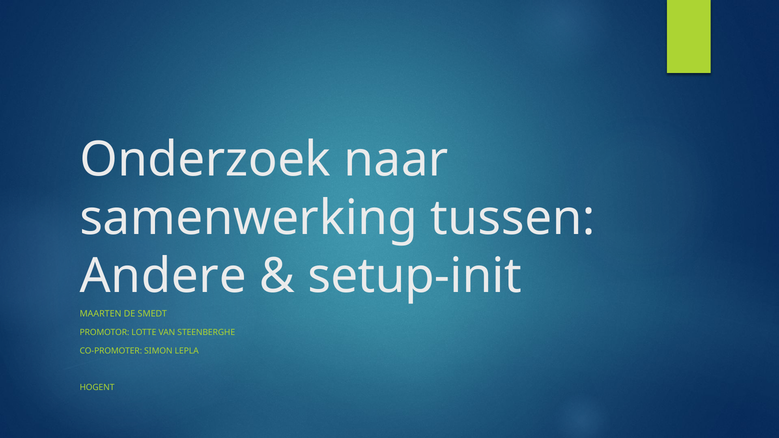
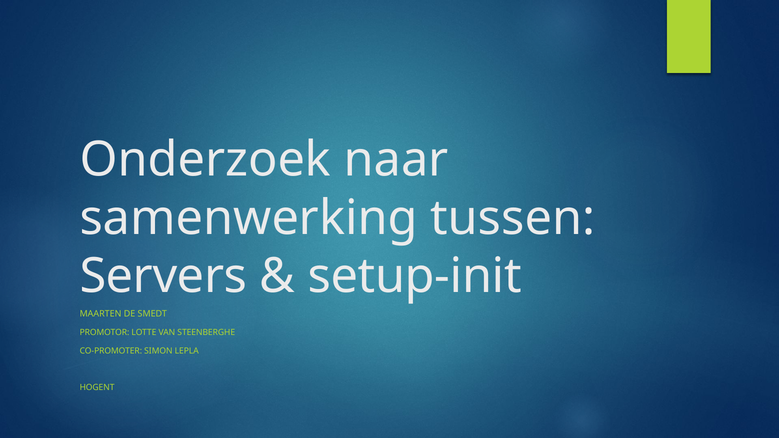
Andere: Andere -> Servers
